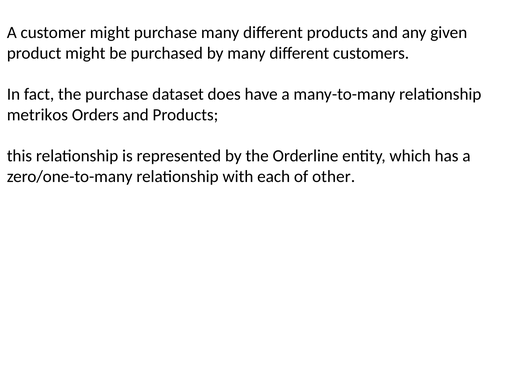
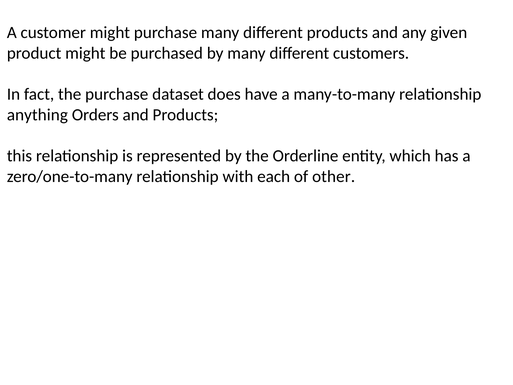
metrikos: metrikos -> anything
